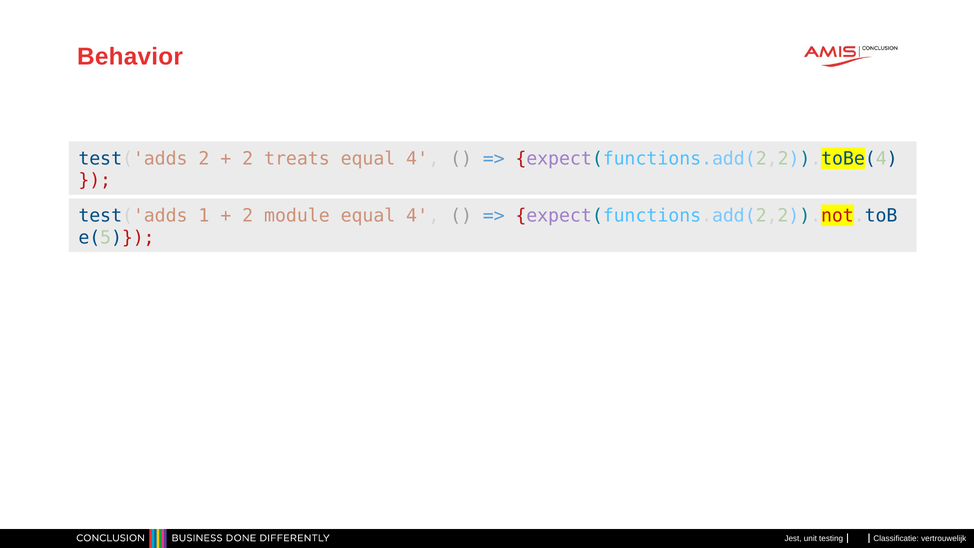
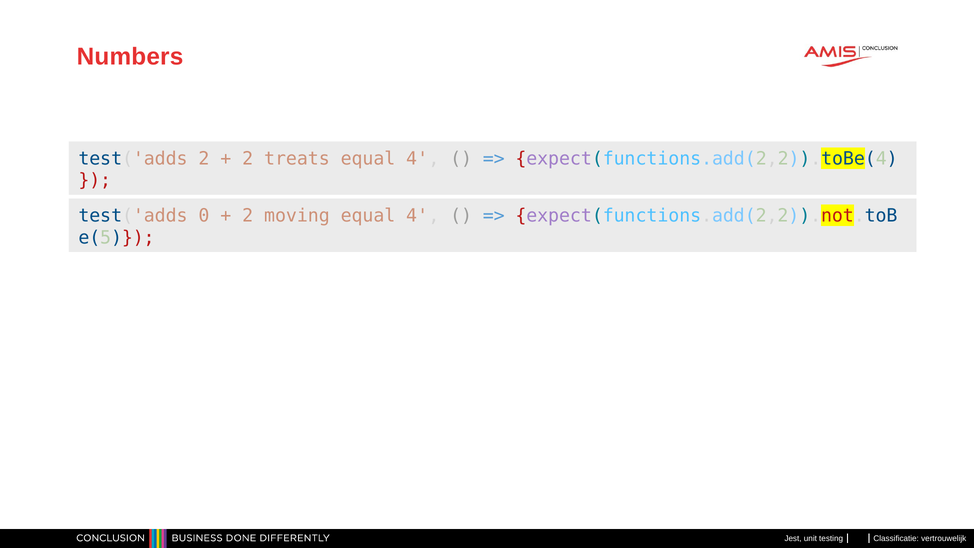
Behavior: Behavior -> Numbers
1: 1 -> 0
module: module -> moving
